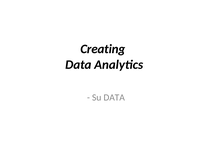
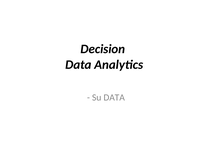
Creating: Creating -> Decision
